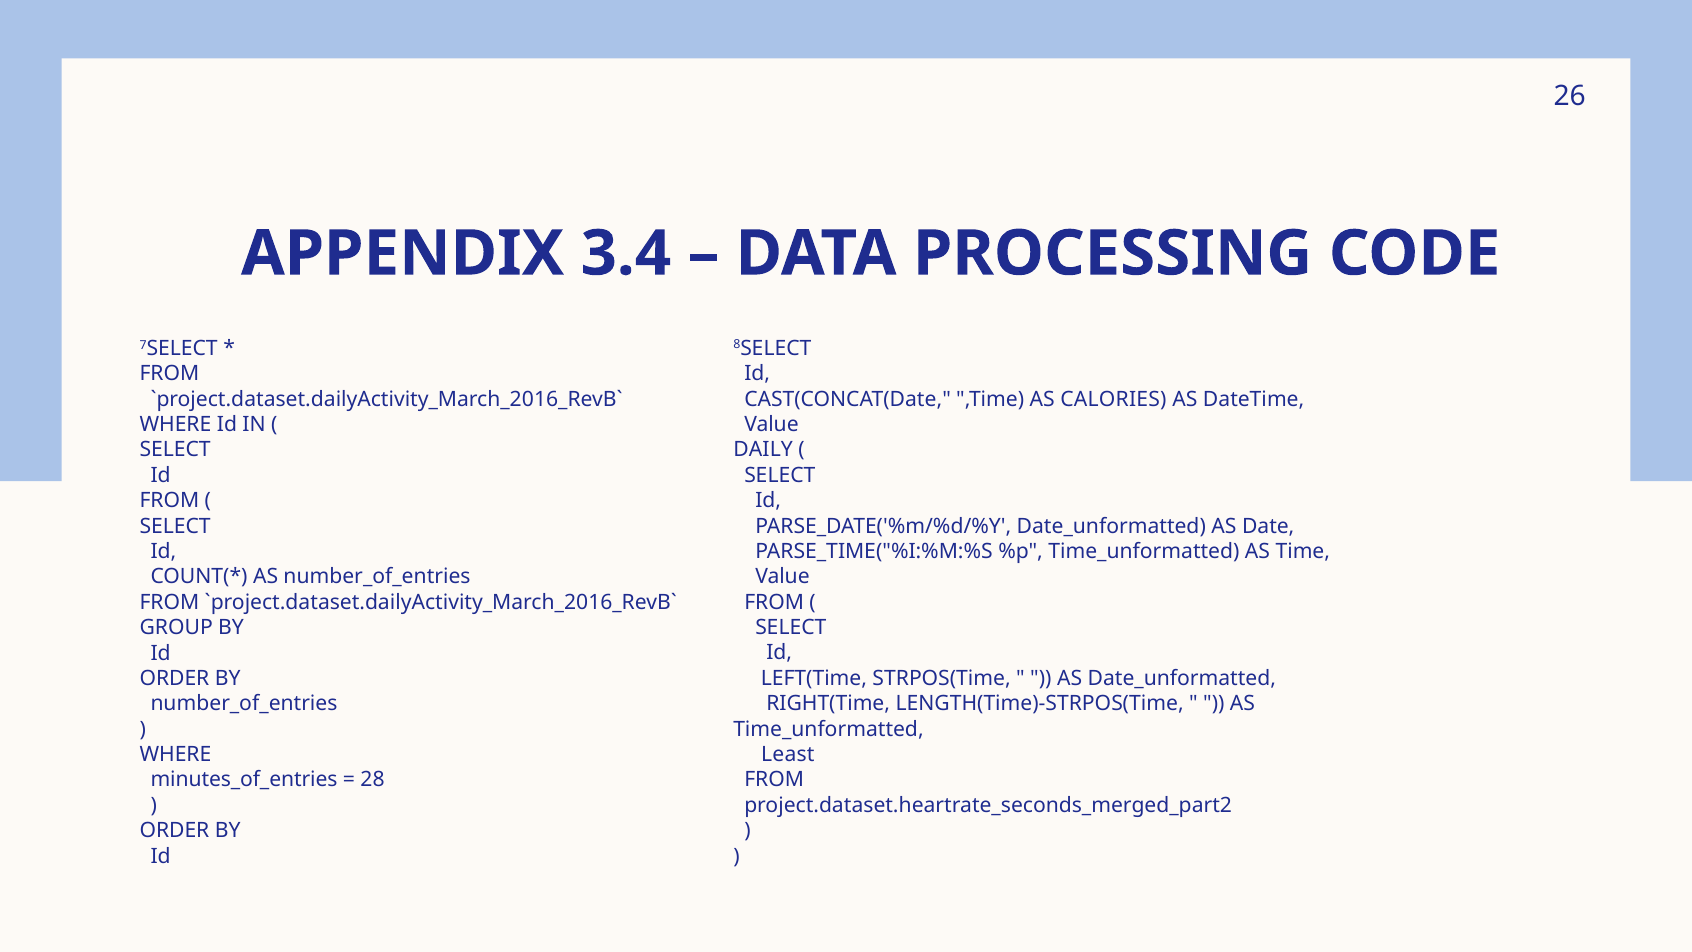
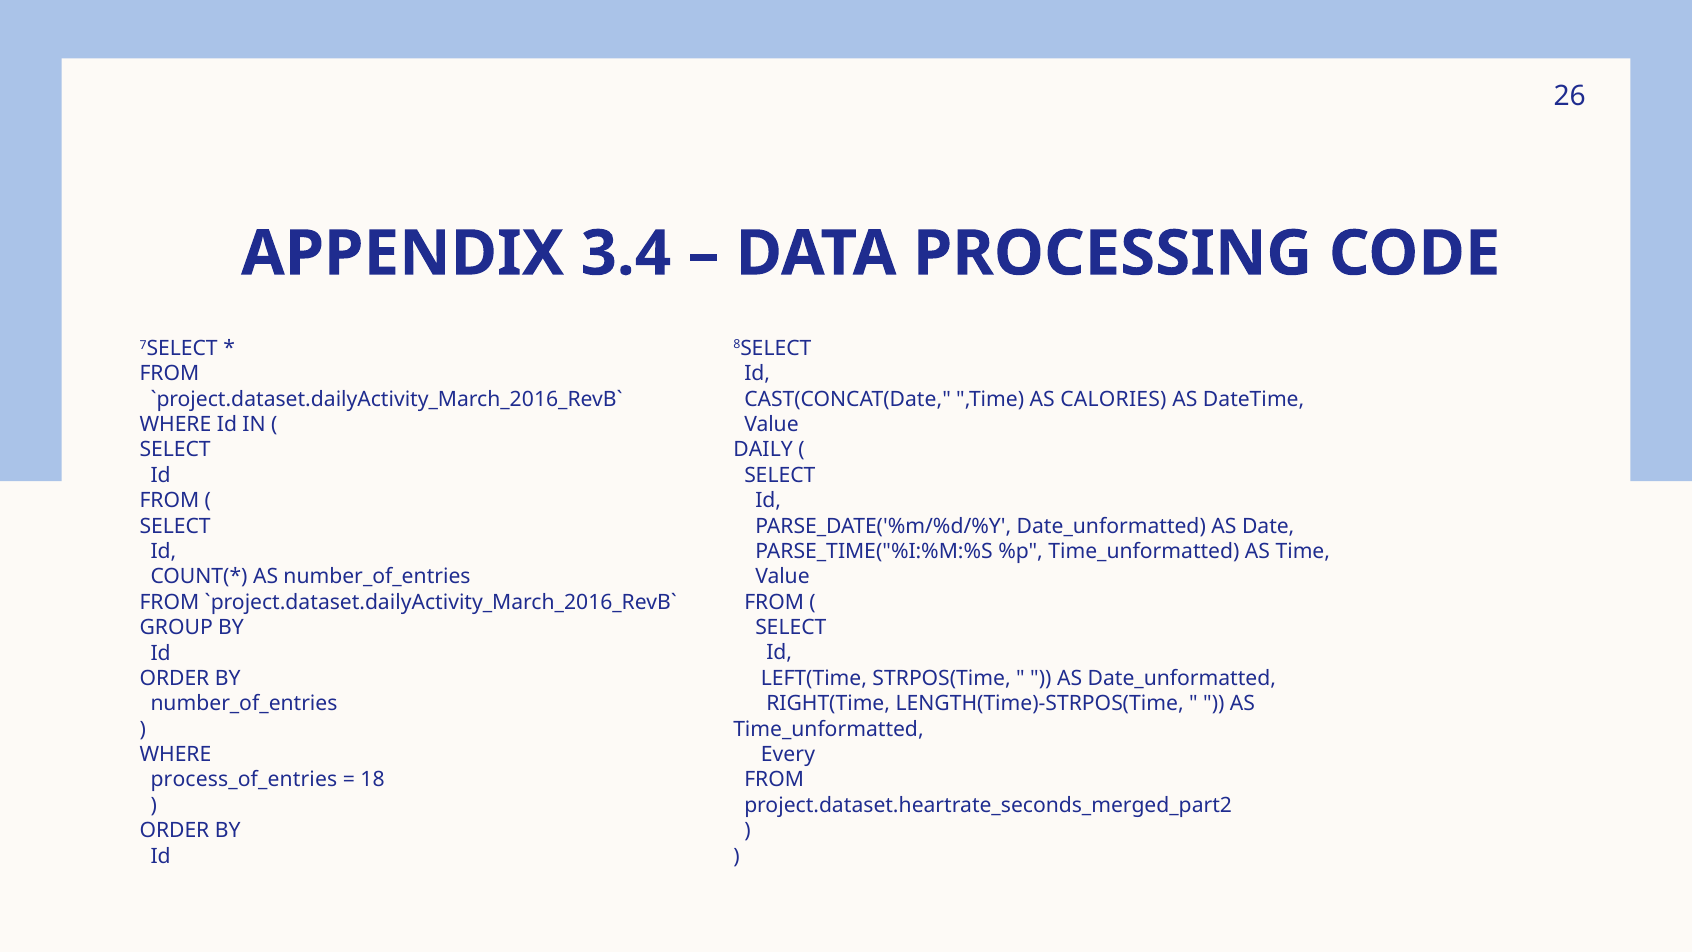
Least: Least -> Every
minutes_of_entries: minutes_of_entries -> process_of_entries
28: 28 -> 18
